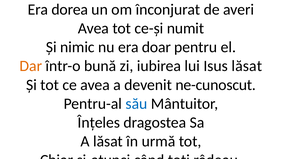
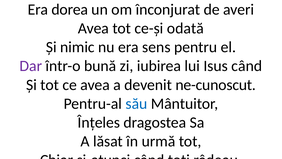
numit: numit -> odată
doar: doar -> sens
Dar colour: orange -> purple
Isus lăsat: lăsat -> când
